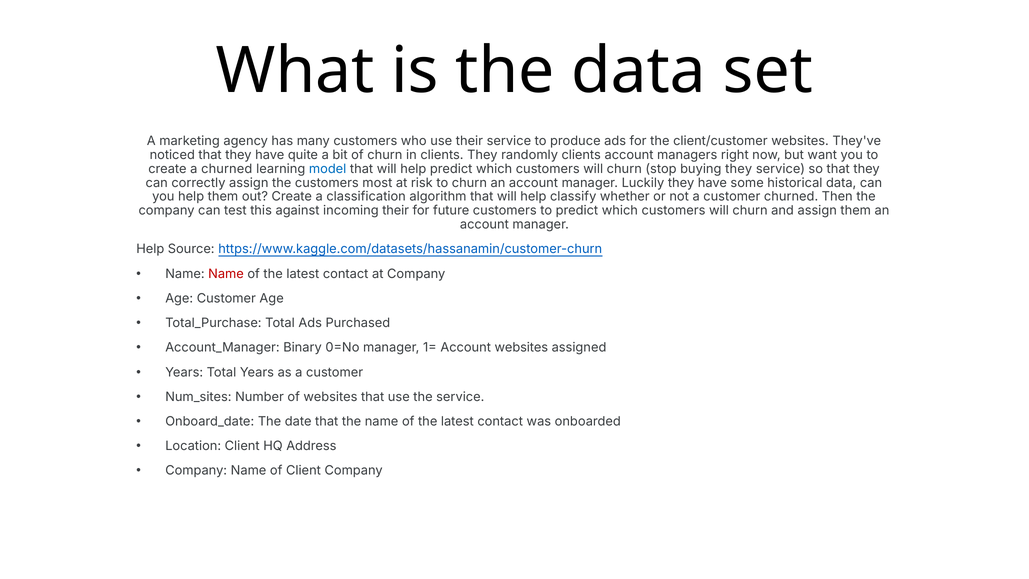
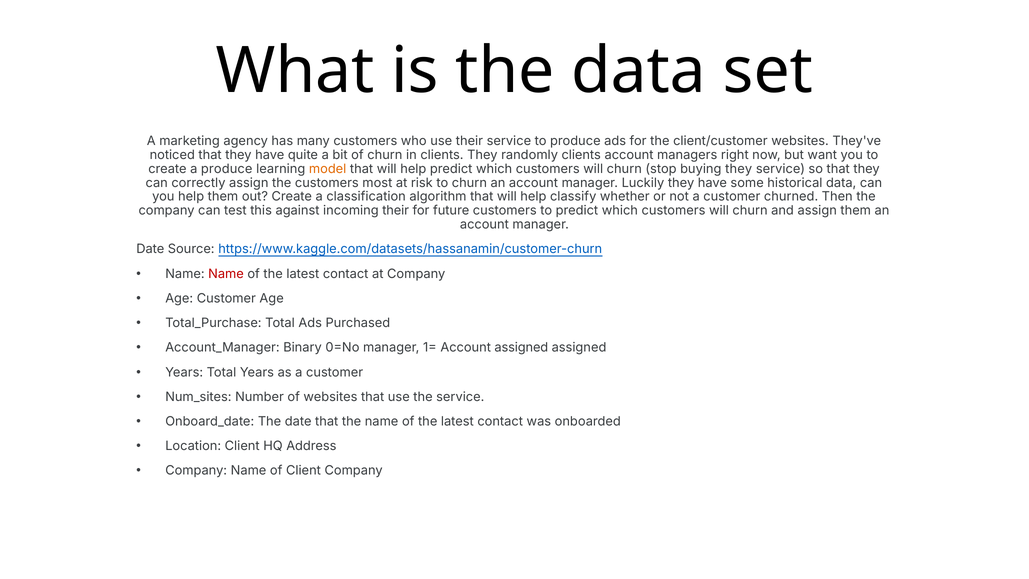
a churned: churned -> produce
model colour: blue -> orange
Help at (150, 249): Help -> Date
Account websites: websites -> assigned
